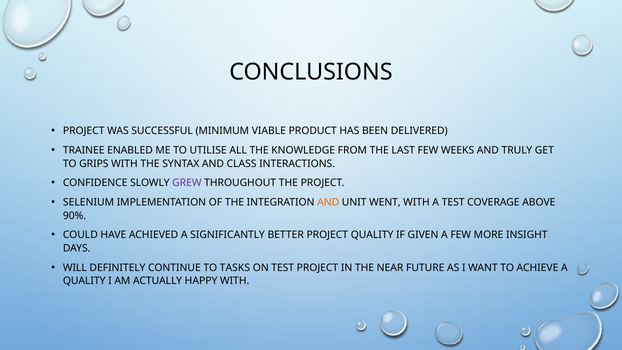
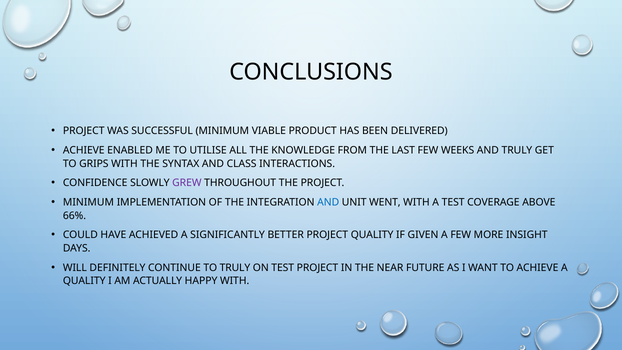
TRAINEE at (84, 150): TRAINEE -> ACHIEVE
SELENIUM at (88, 202): SELENIUM -> MINIMUM
AND at (328, 202) colour: orange -> blue
90%: 90% -> 66%
TO TASKS: TASKS -> TRULY
